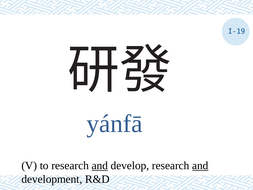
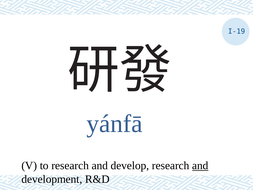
and at (100, 165) underline: present -> none
